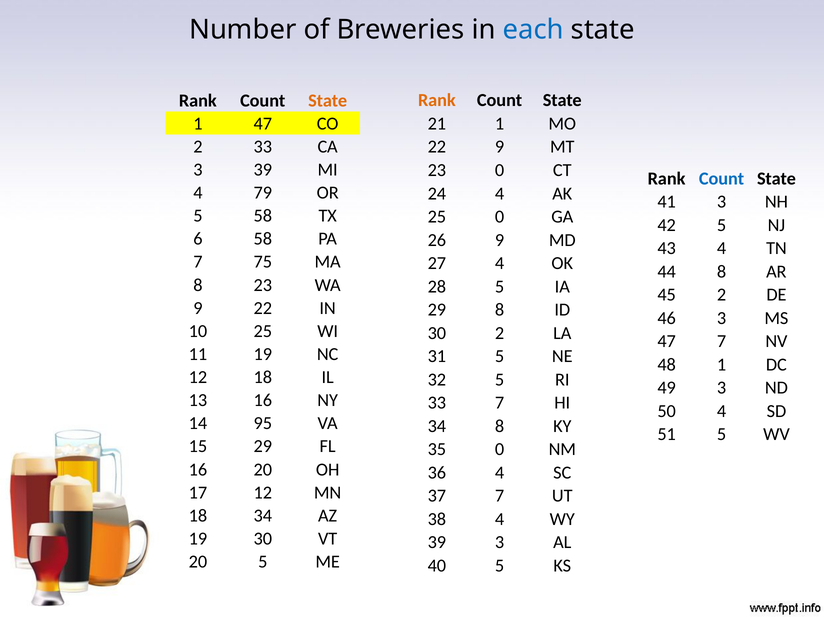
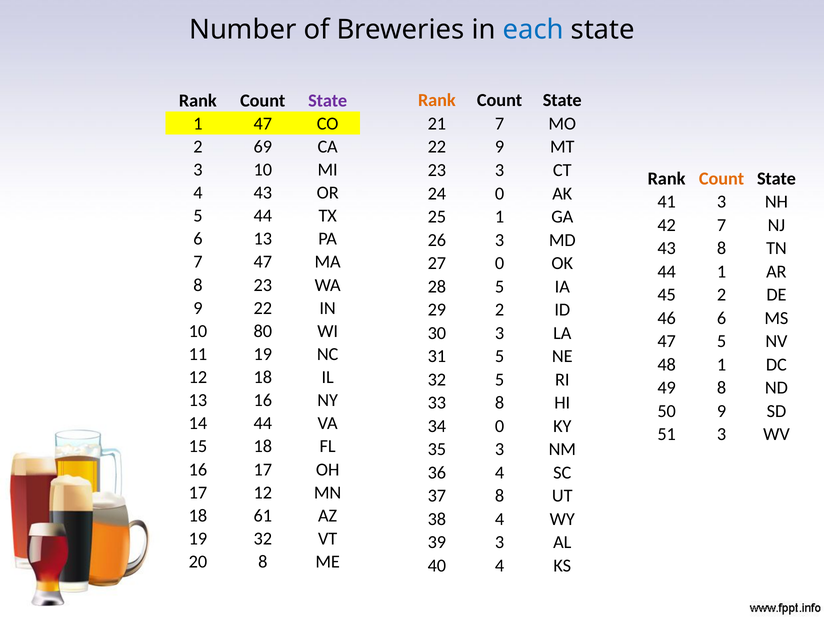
State at (328, 100) colour: orange -> purple
21 1: 1 -> 7
2 33: 33 -> 69
3 39: 39 -> 10
23 0: 0 -> 3
Count at (721, 179) colour: blue -> orange
4 79: 79 -> 43
24 4: 4 -> 0
5 58: 58 -> 44
25 0: 0 -> 1
42 5: 5 -> 7
6 58: 58 -> 13
26 9: 9 -> 3
43 4: 4 -> 8
7 75: 75 -> 47
27 4: 4 -> 0
44 8: 8 -> 1
29 8: 8 -> 2
46 3: 3 -> 6
10 25: 25 -> 80
30 2: 2 -> 3
47 7: 7 -> 5
49 3: 3 -> 8
33 7: 7 -> 8
50 4: 4 -> 9
14 95: 95 -> 44
34 8: 8 -> 0
51 5: 5 -> 3
15 29: 29 -> 18
35 0: 0 -> 3
16 20: 20 -> 17
37 7: 7 -> 8
18 34: 34 -> 61
19 30: 30 -> 32
20 5: 5 -> 8
40 5: 5 -> 4
